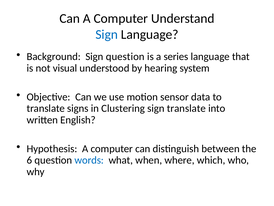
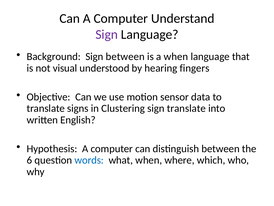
Sign at (107, 35) colour: blue -> purple
Sign question: question -> between
a series: series -> when
system: system -> fingers
